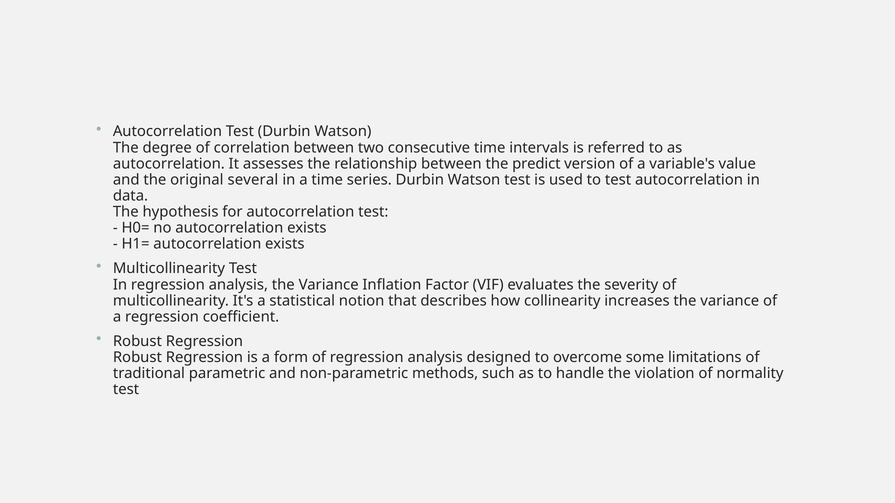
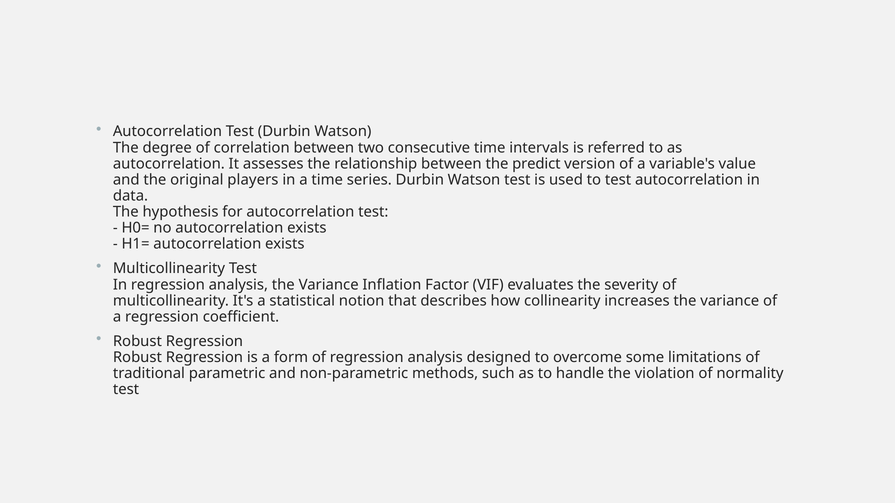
several: several -> players
